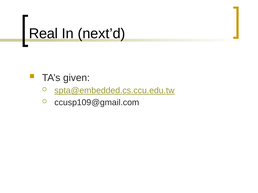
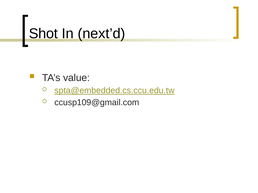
Real: Real -> Shot
given: given -> value
